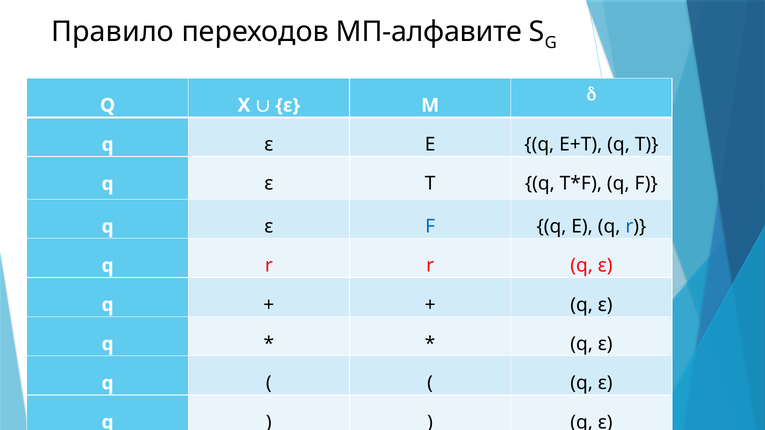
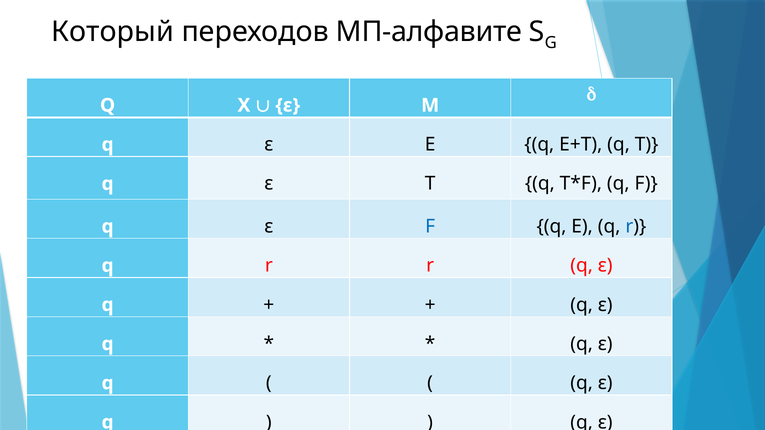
Правило: Правило -> Который
